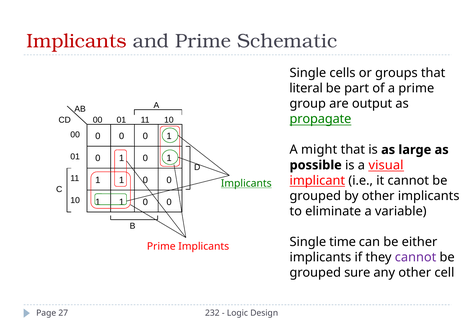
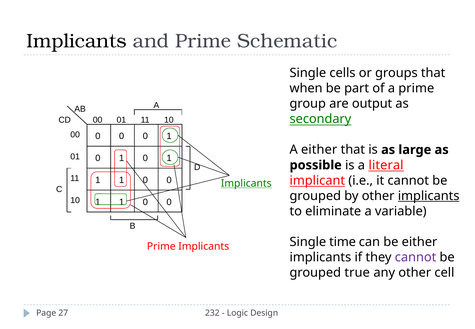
Implicants at (77, 41) colour: red -> black
literal: literal -> when
propagate: propagate -> secondary
A might: might -> either
visual: visual -> literal
implicants at (429, 196) underline: none -> present
sure: sure -> true
